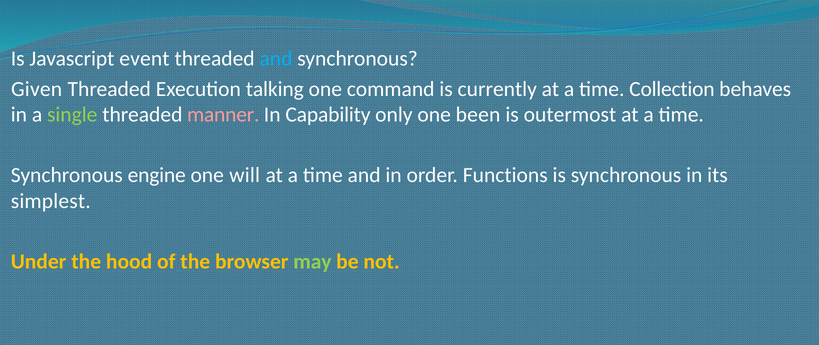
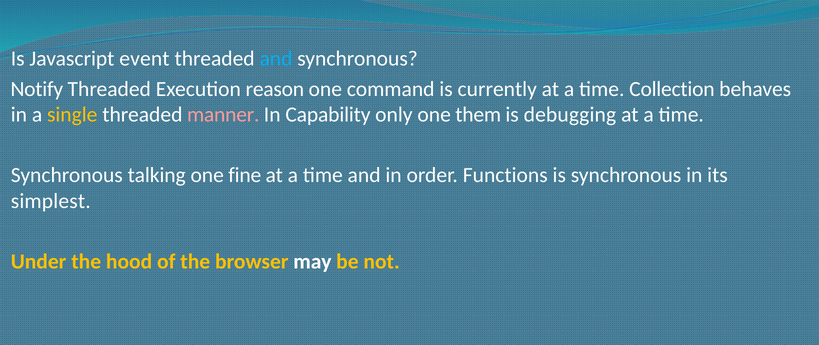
Given: Given -> Notify
talking: talking -> reason
single colour: light green -> yellow
been: been -> them
outermost: outermost -> debugging
engine: engine -> talking
will: will -> fine
may colour: light green -> white
